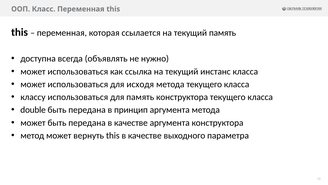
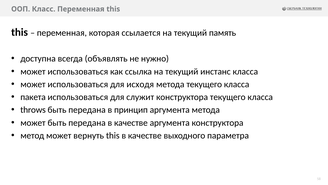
классу: классу -> пакета
для память: память -> cлужит
double: double -> throws
